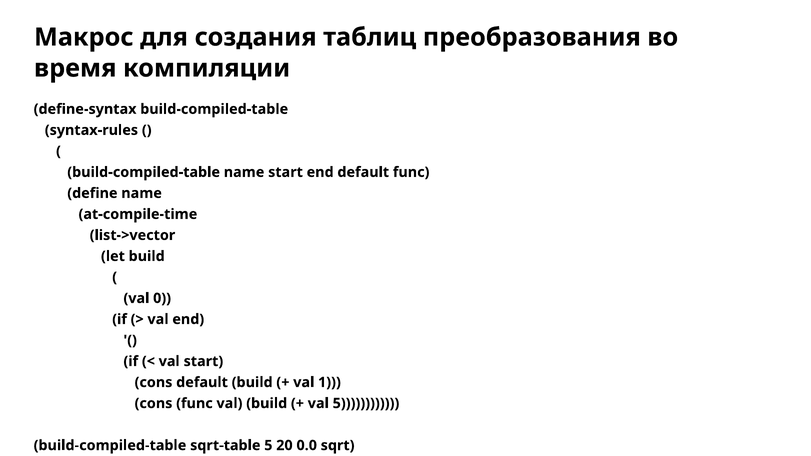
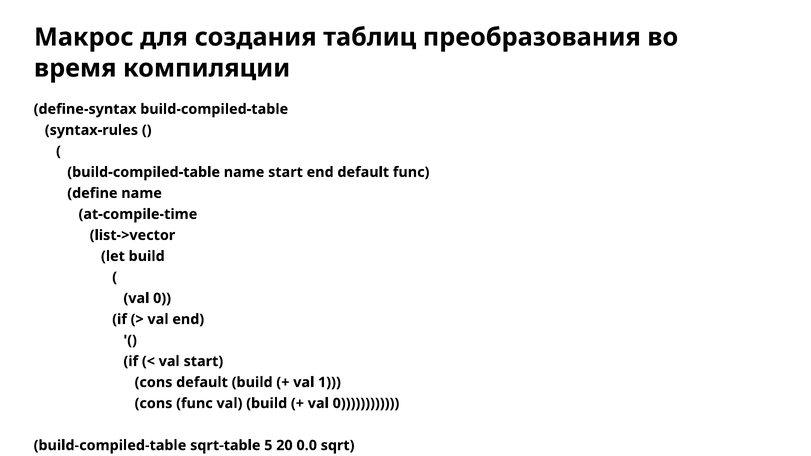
5 at (366, 404): 5 -> 0
